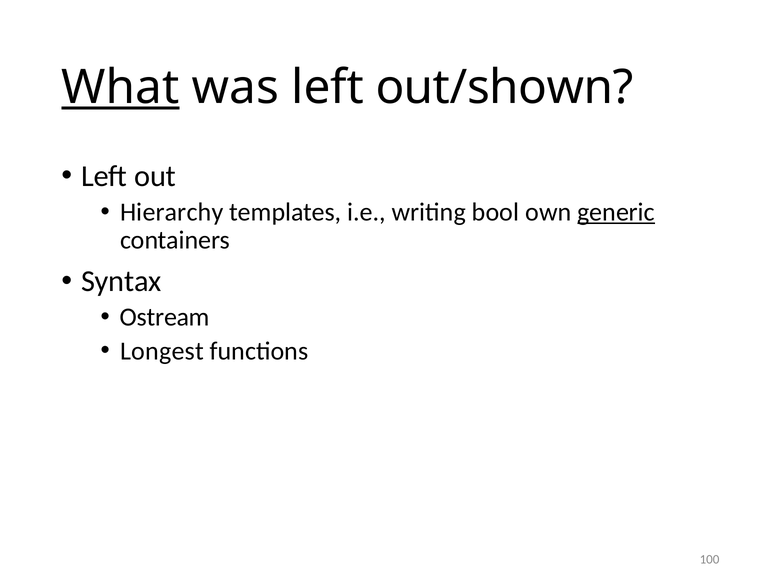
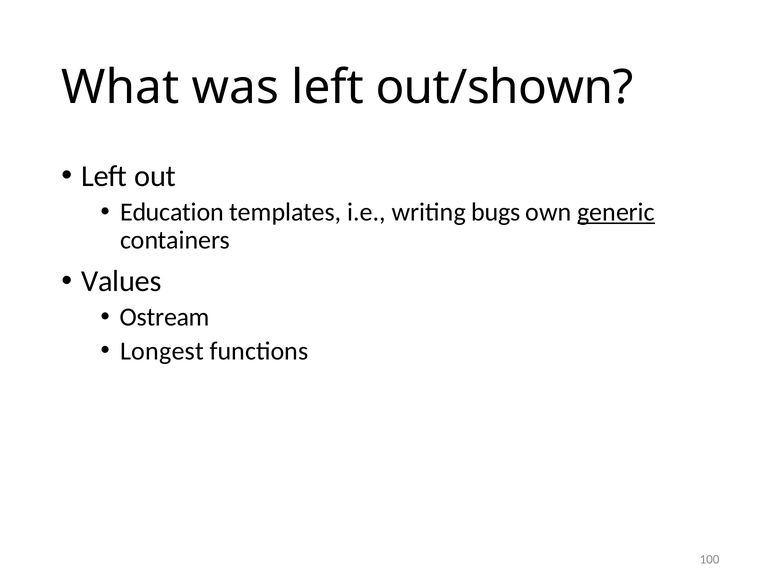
What underline: present -> none
Hierarchy: Hierarchy -> Education
bool: bool -> bugs
Syntax: Syntax -> Values
